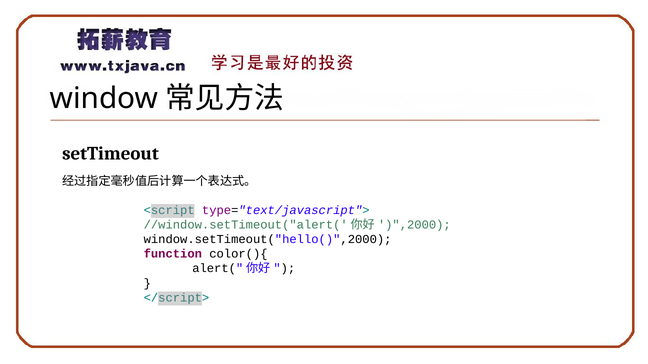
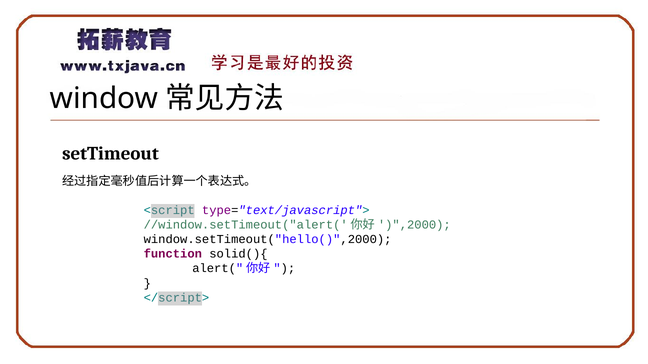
color(){: color(){ -> solid(){
